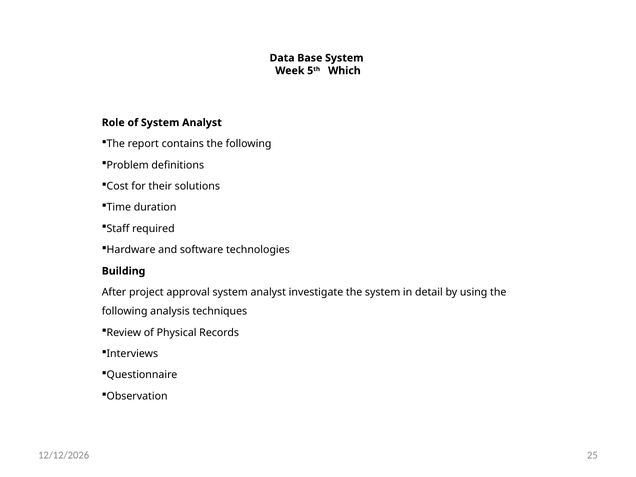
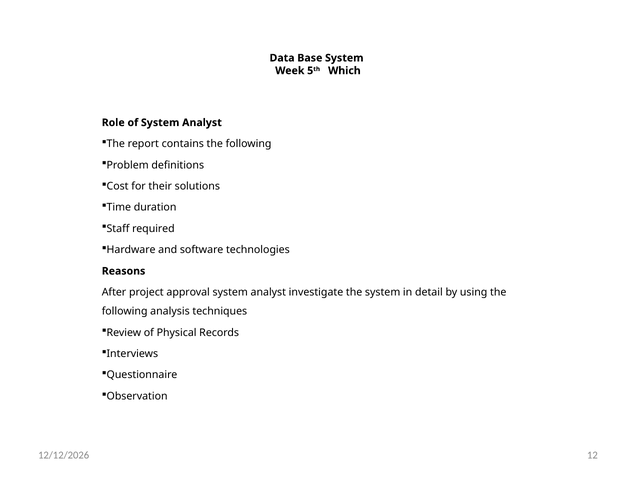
Building: Building -> Reasons
25: 25 -> 12
